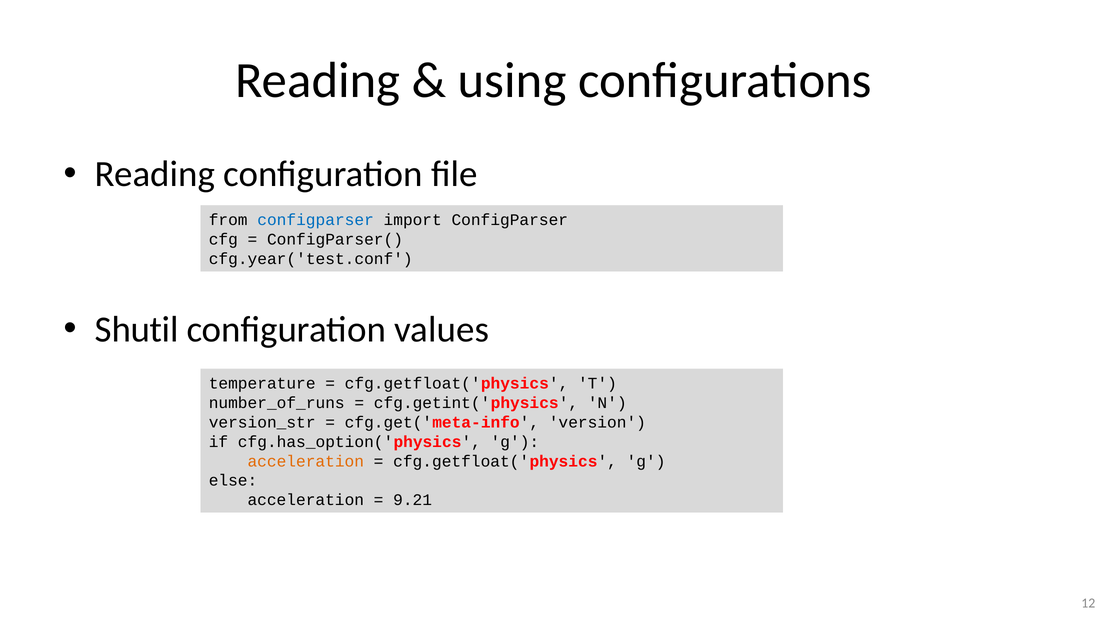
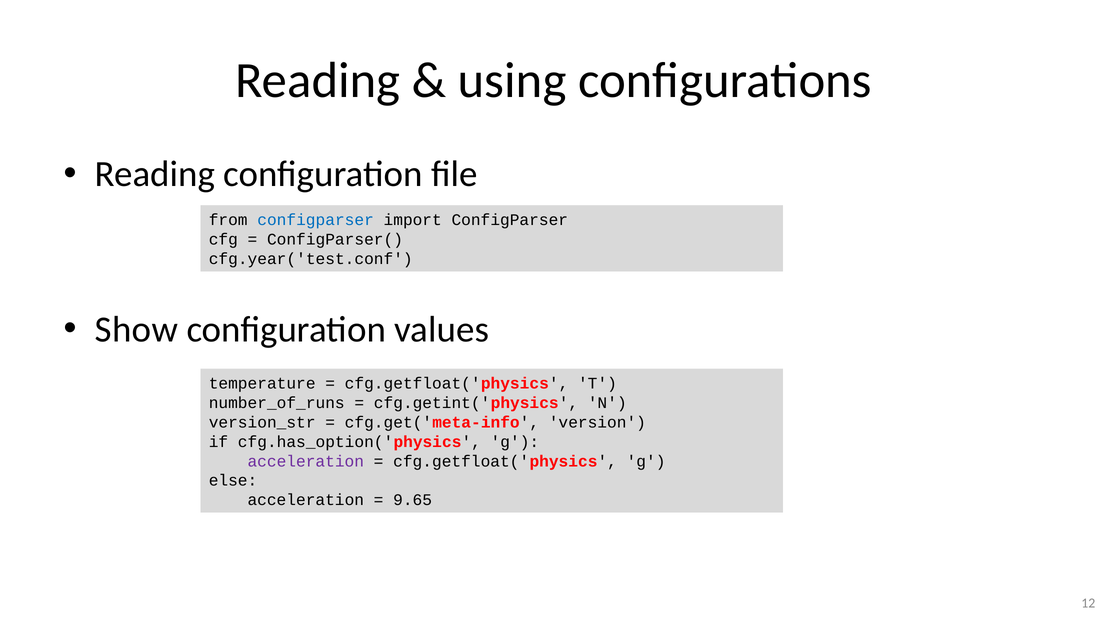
Shutil: Shutil -> Show
acceleration at (306, 461) colour: orange -> purple
9.21: 9.21 -> 9.65
